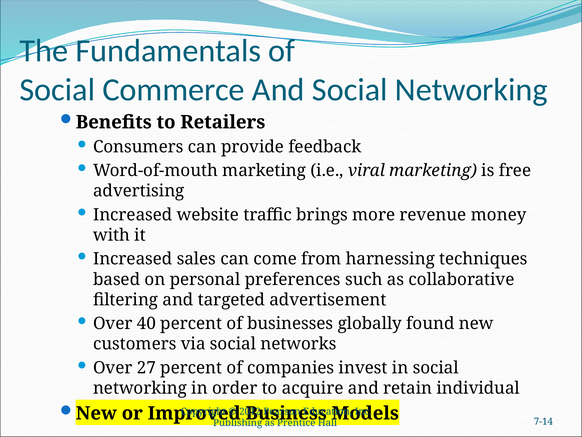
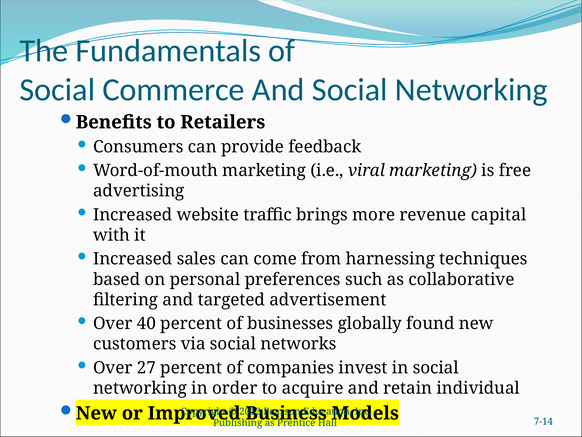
money: money -> capital
